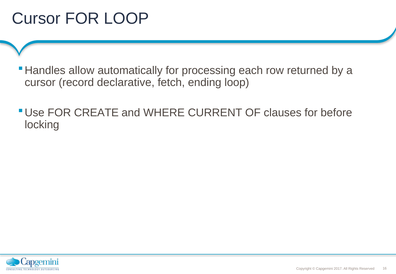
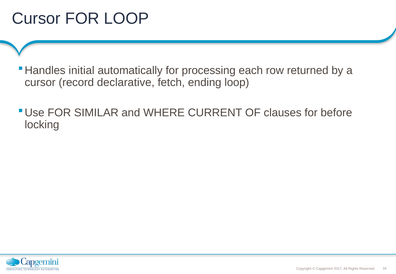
allow: allow -> initial
CREATE: CREATE -> SIMILAR
